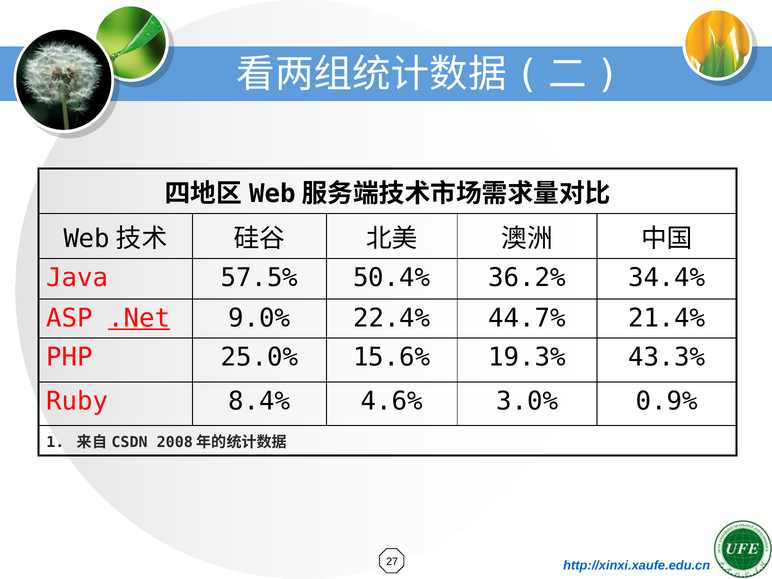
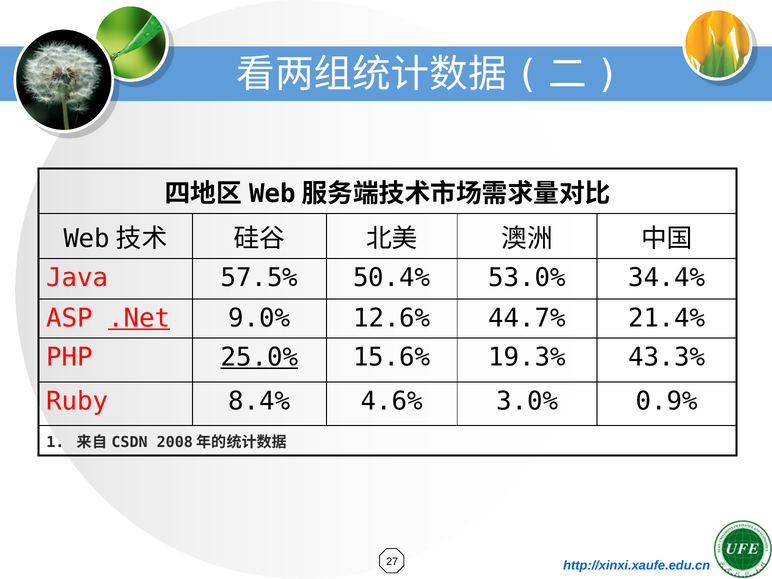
36.2%: 36.2% -> 53.0%
22.4%: 22.4% -> 12.6%
25.0% underline: none -> present
